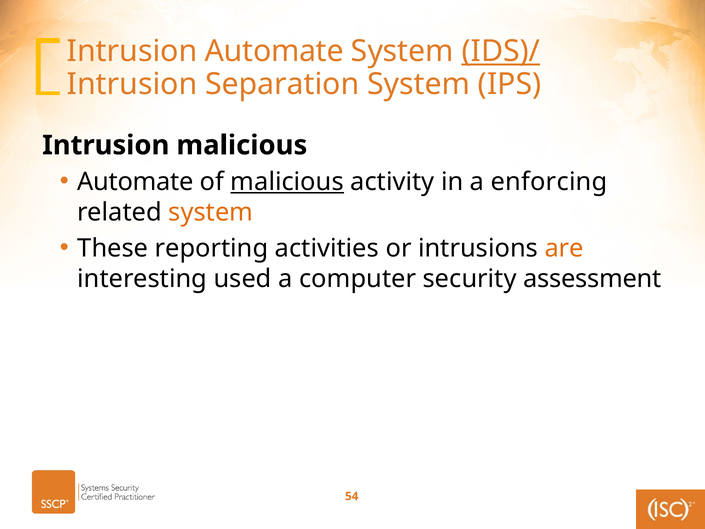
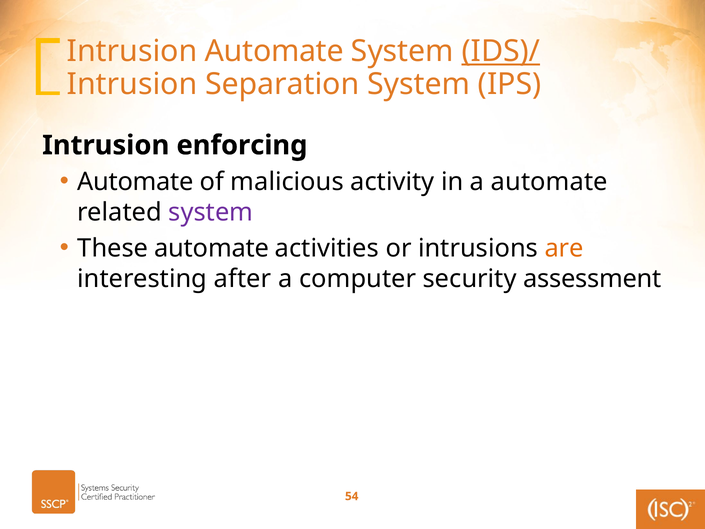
Intrusion malicious: malicious -> enforcing
malicious at (287, 182) underline: present -> none
a enforcing: enforcing -> automate
system at (211, 212) colour: orange -> purple
These reporting: reporting -> automate
used: used -> after
